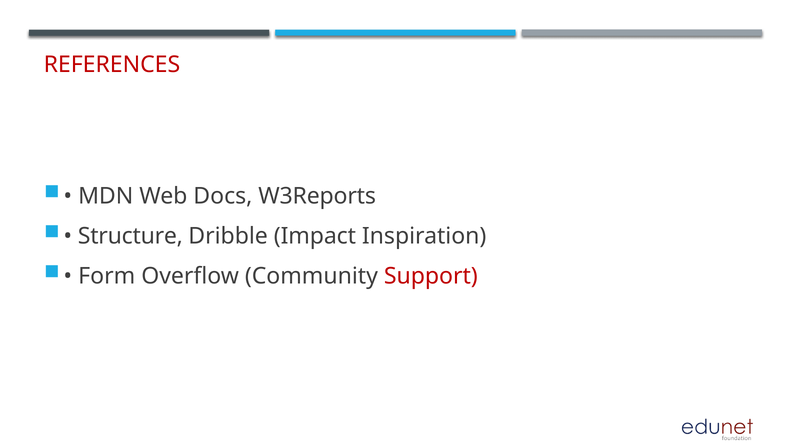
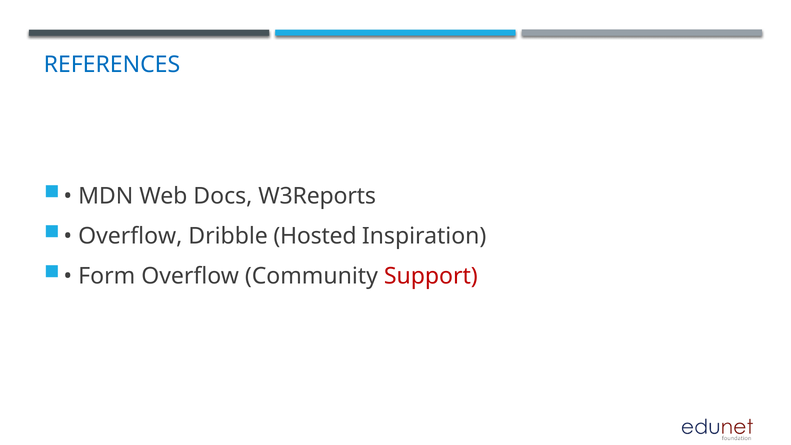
REFERENCES colour: red -> blue
Structure at (130, 236): Structure -> Overflow
Impact: Impact -> Hosted
